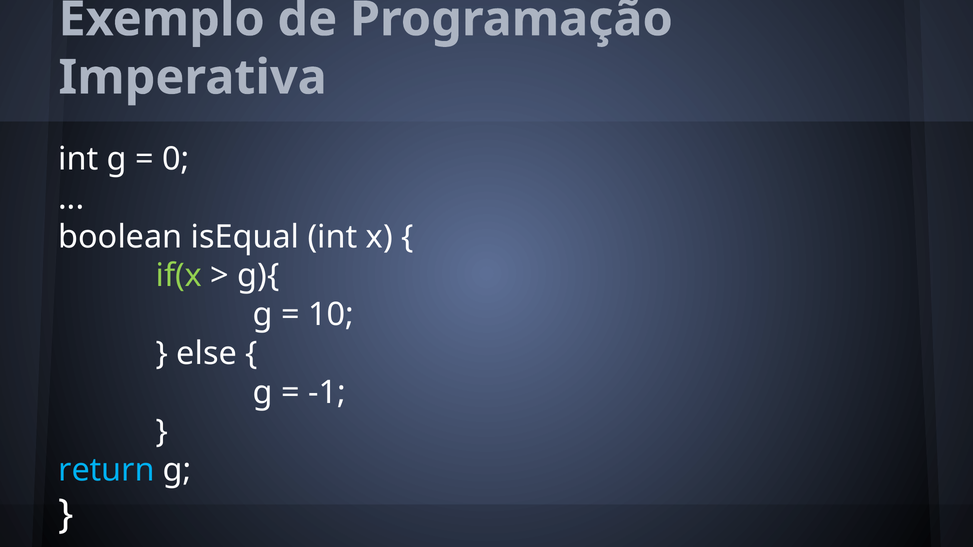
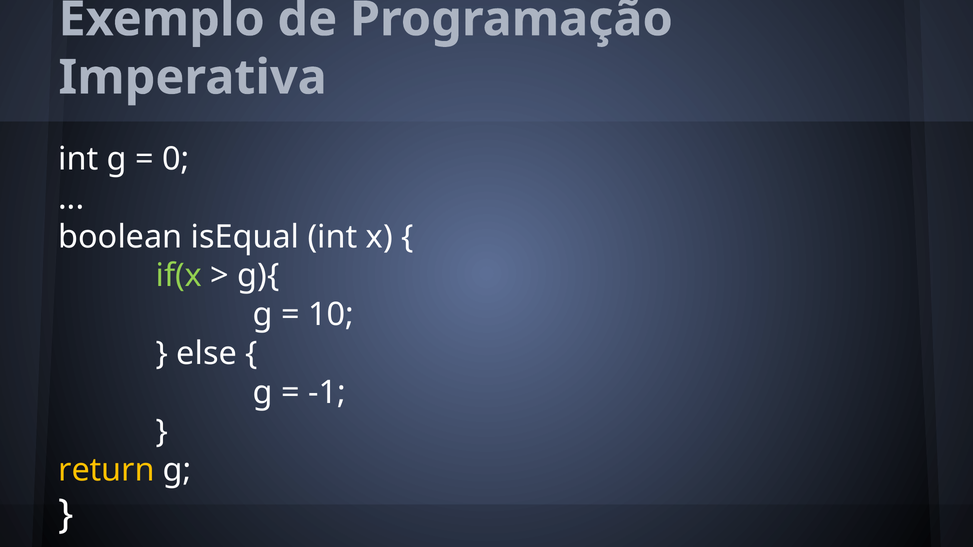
return colour: light blue -> yellow
